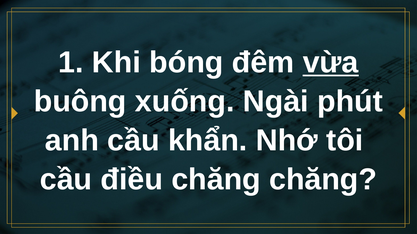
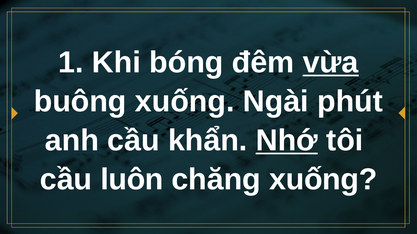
Nhớ underline: none -> present
điều: điều -> luôn
chăng chăng: chăng -> xuống
